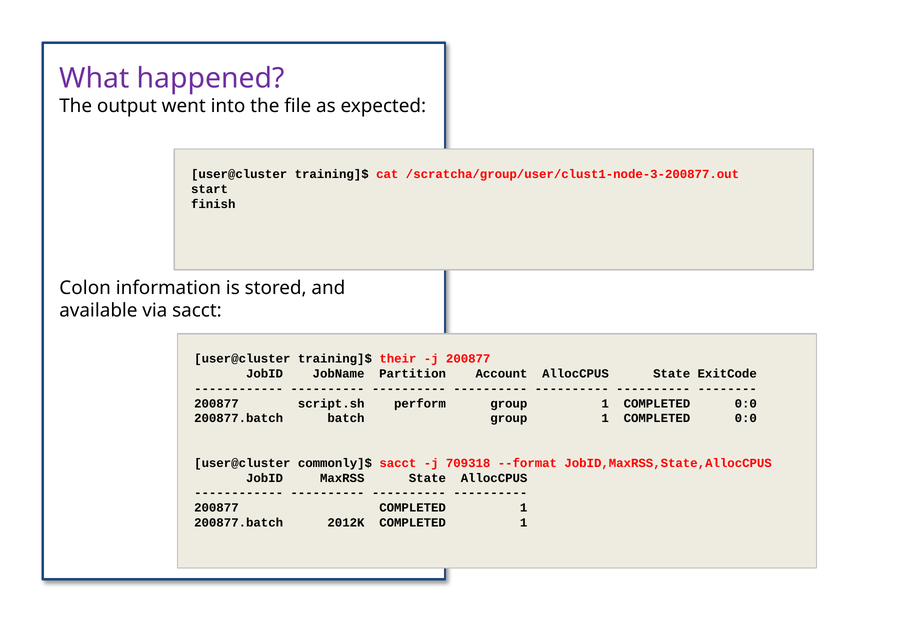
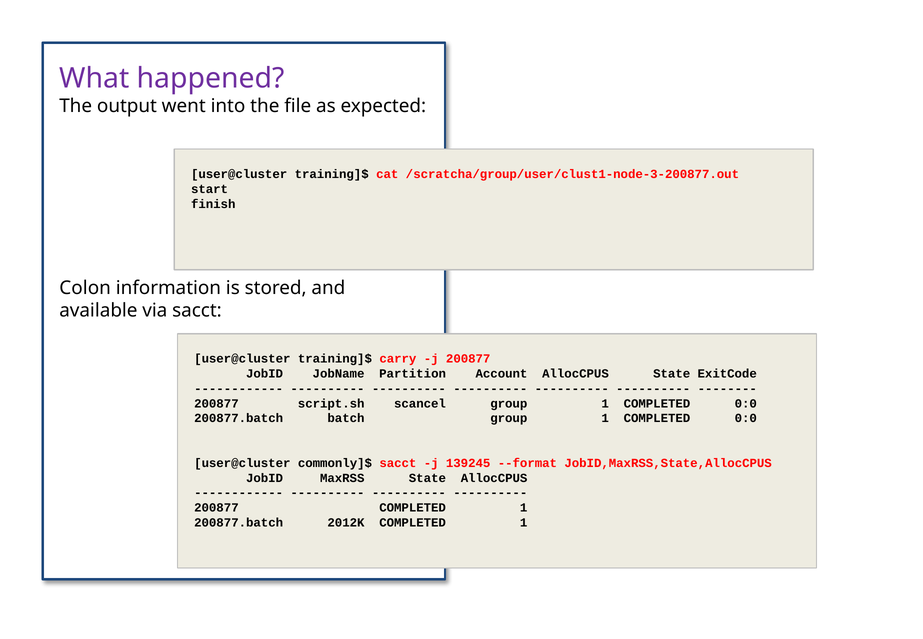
their: their -> carry
perform: perform -> scancel
709318: 709318 -> 139245
